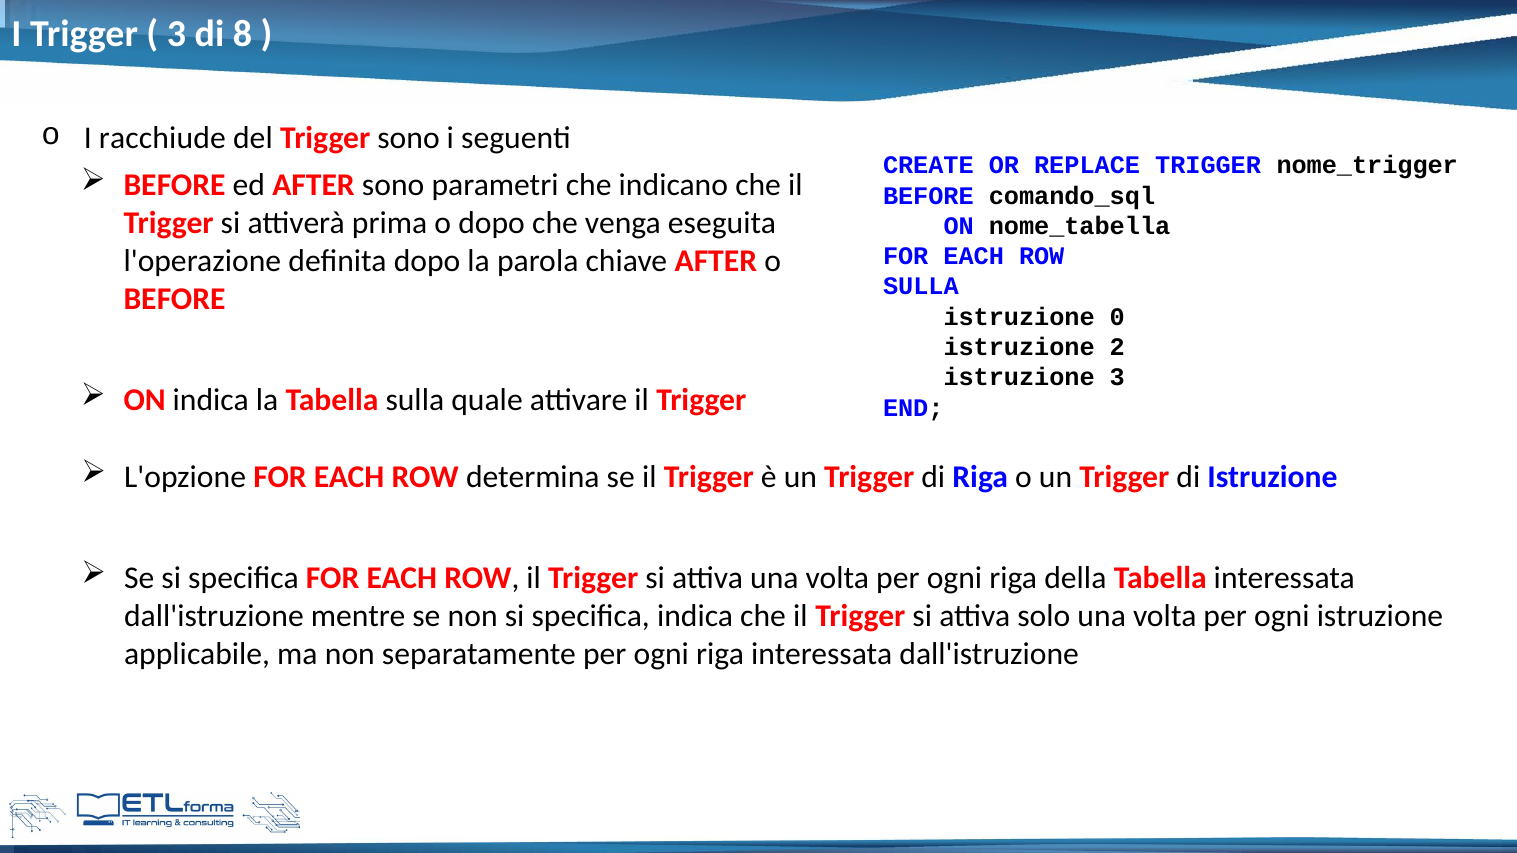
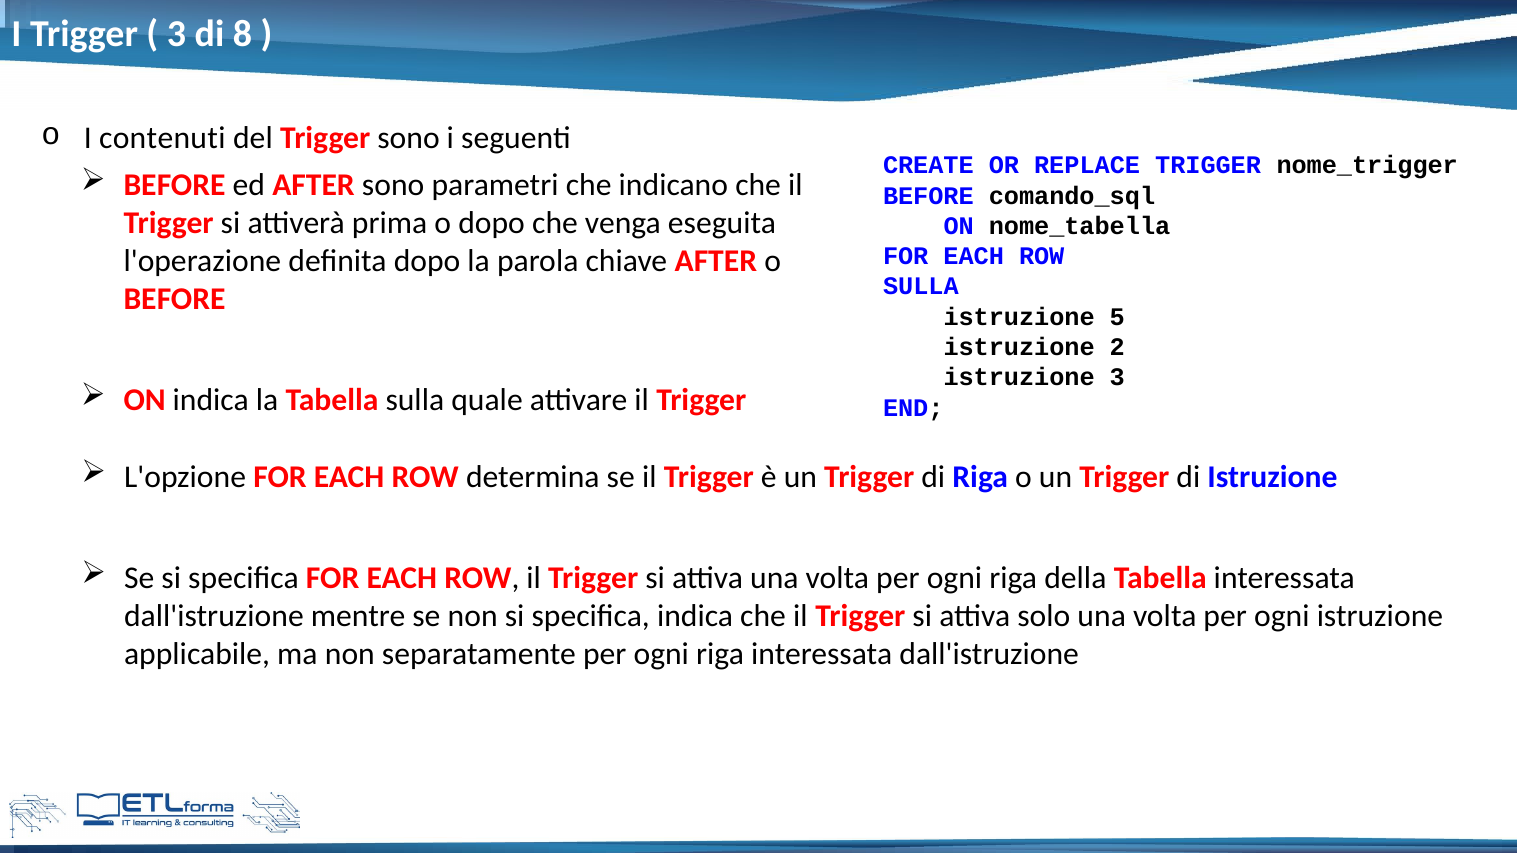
racchiude: racchiude -> contenuti
0: 0 -> 5
